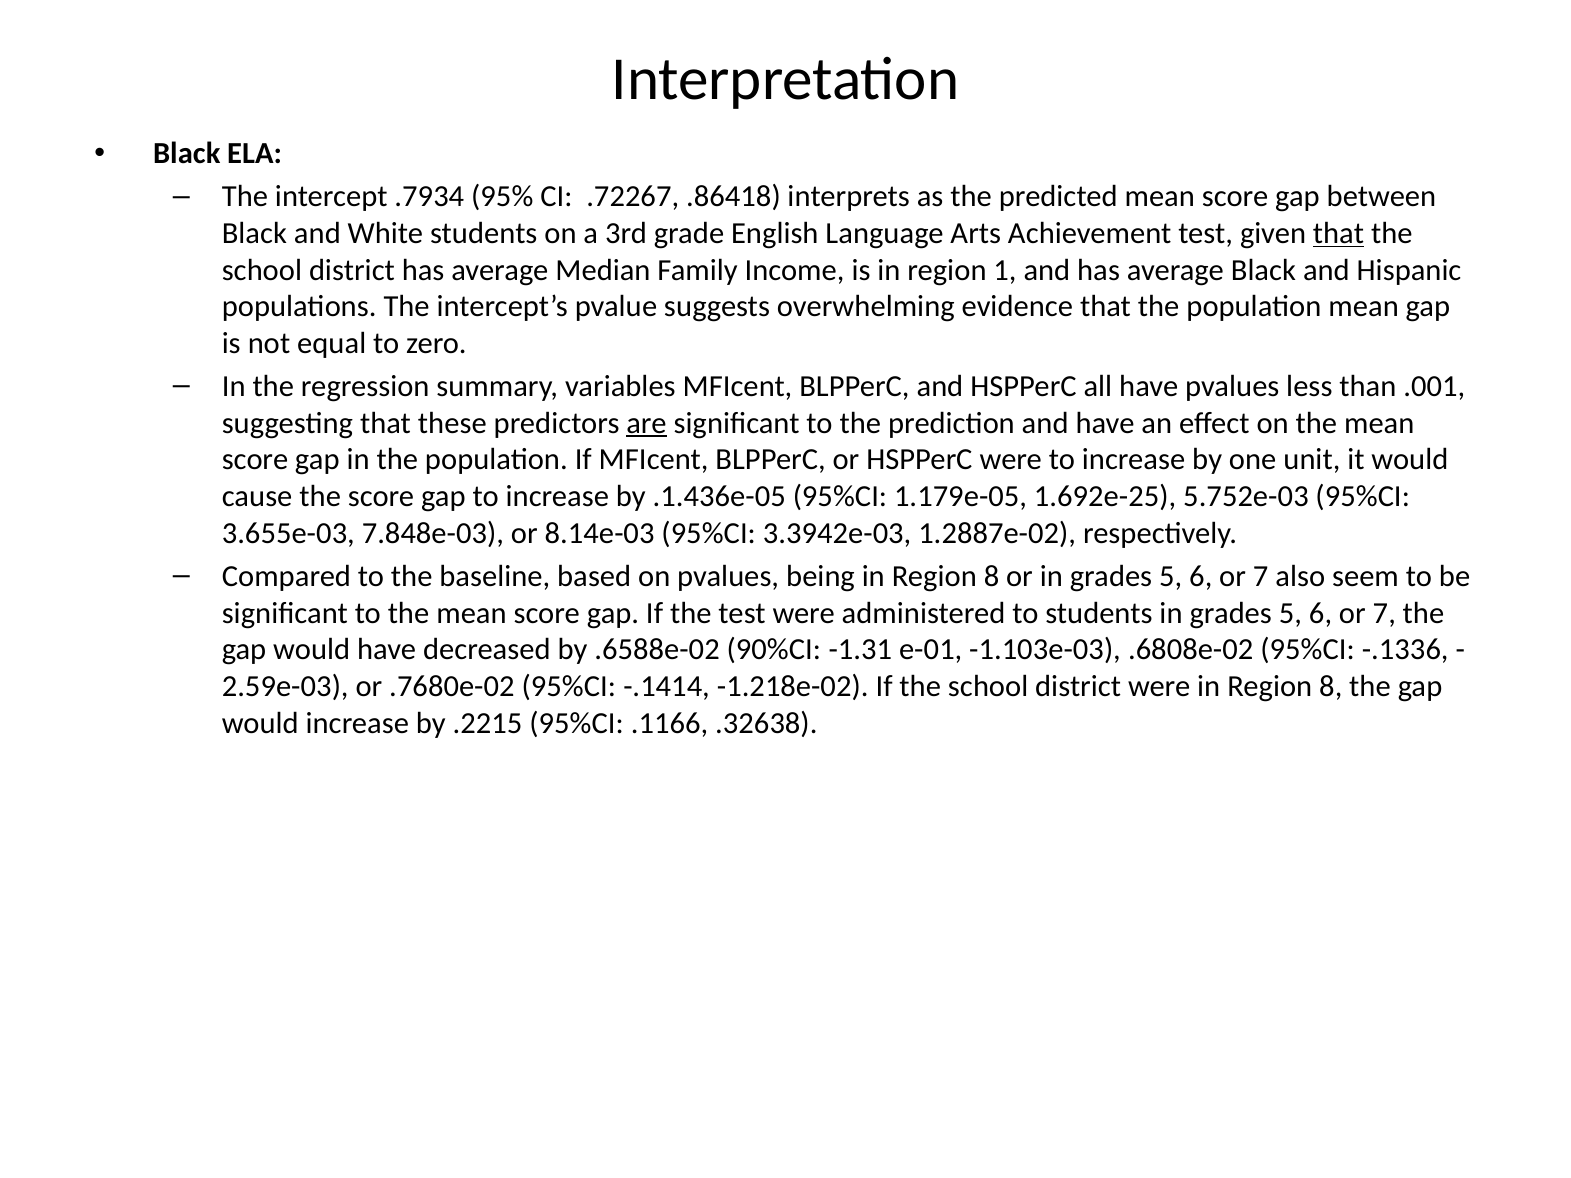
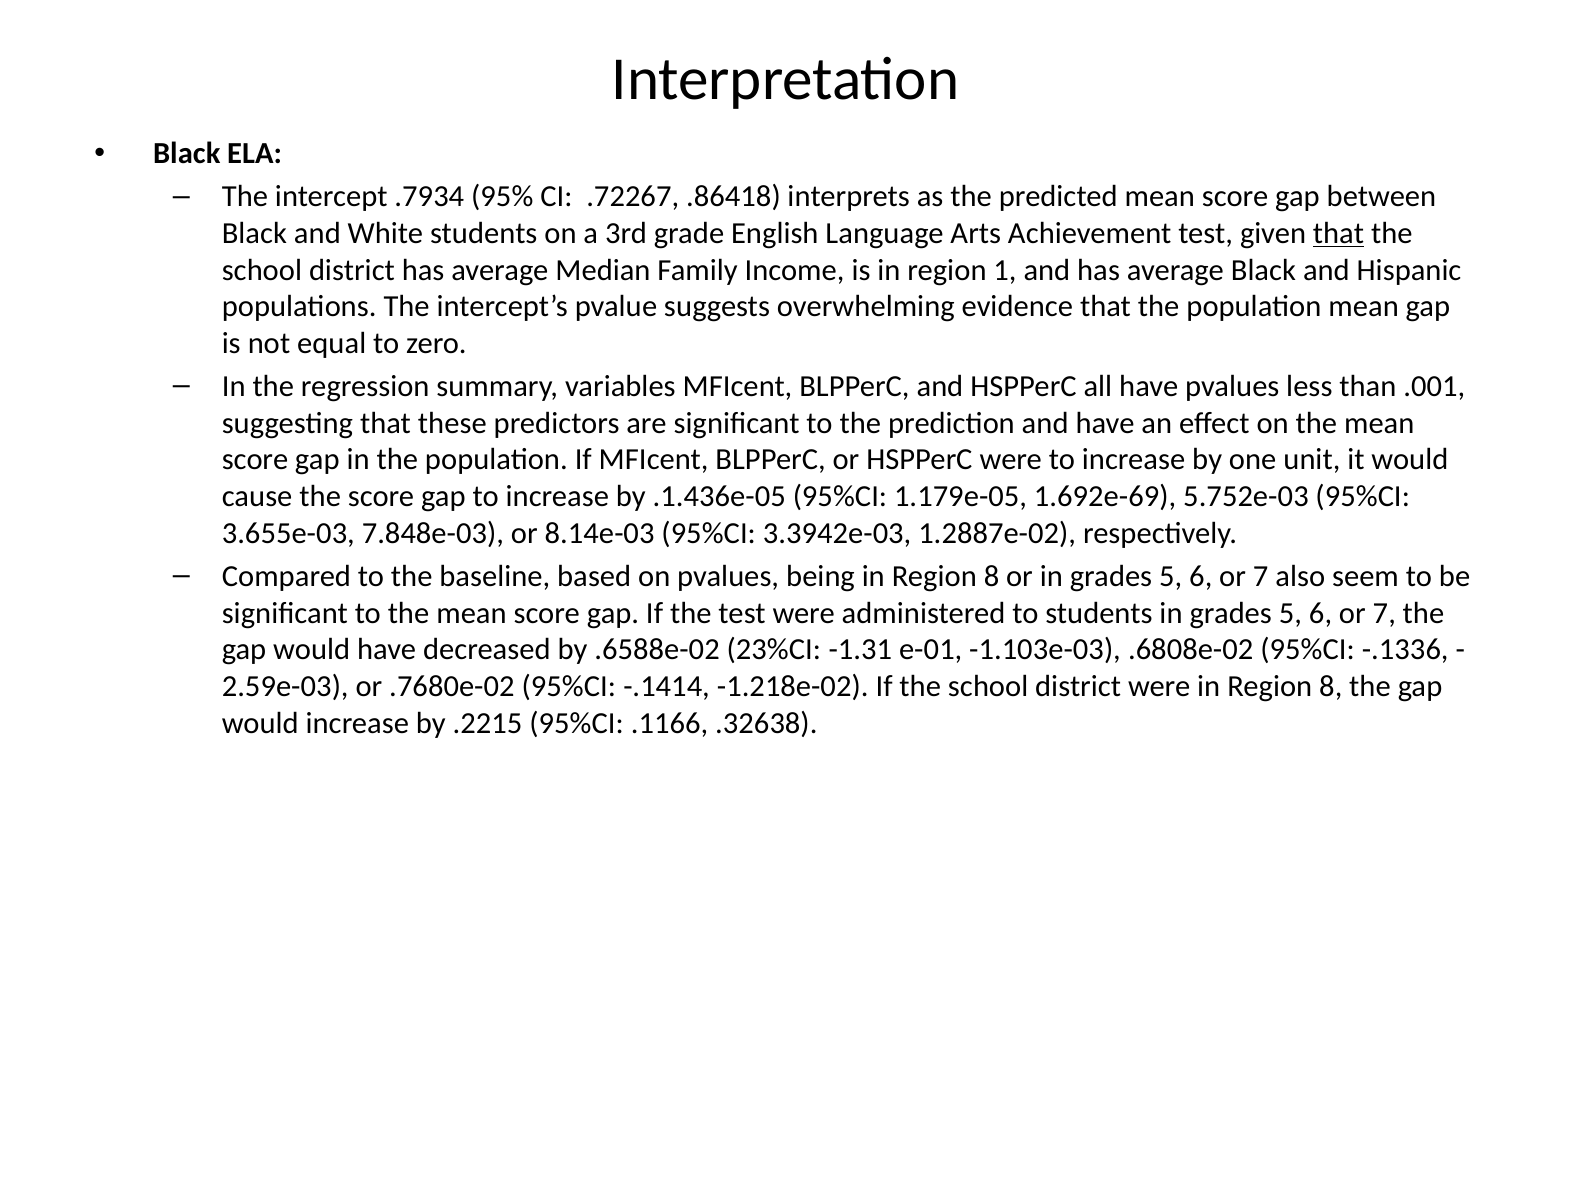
are underline: present -> none
1.692e-25: 1.692e-25 -> 1.692e-69
90%CI: 90%CI -> 23%CI
